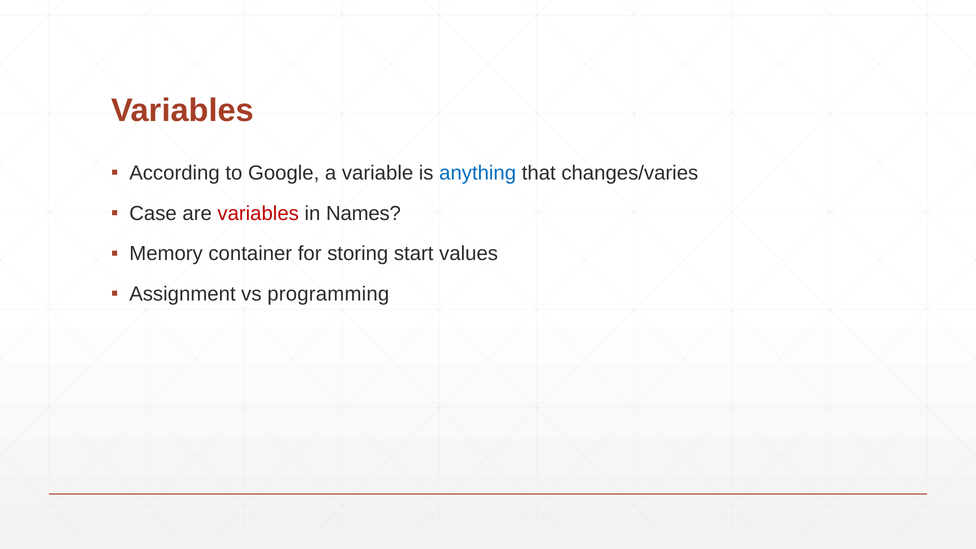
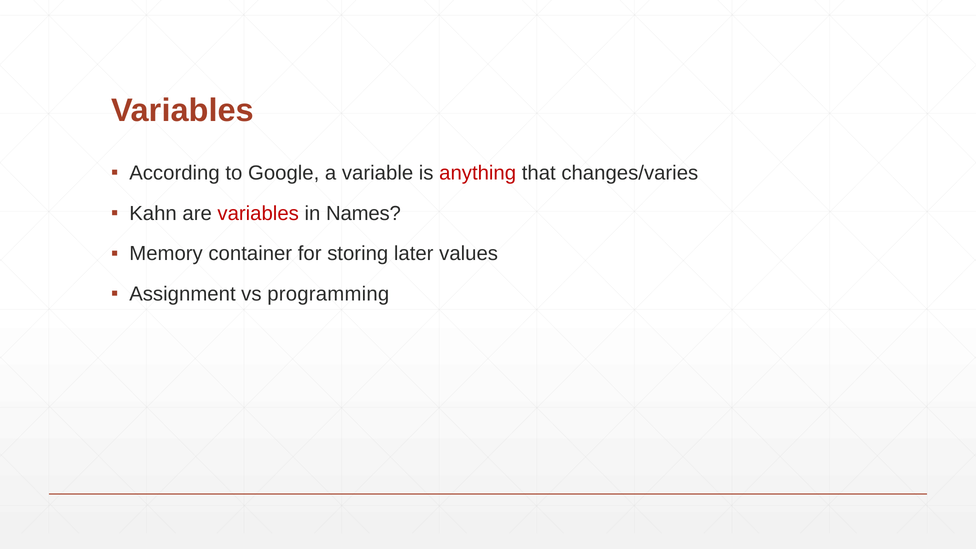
anything colour: blue -> red
Case: Case -> Kahn
start: start -> later
